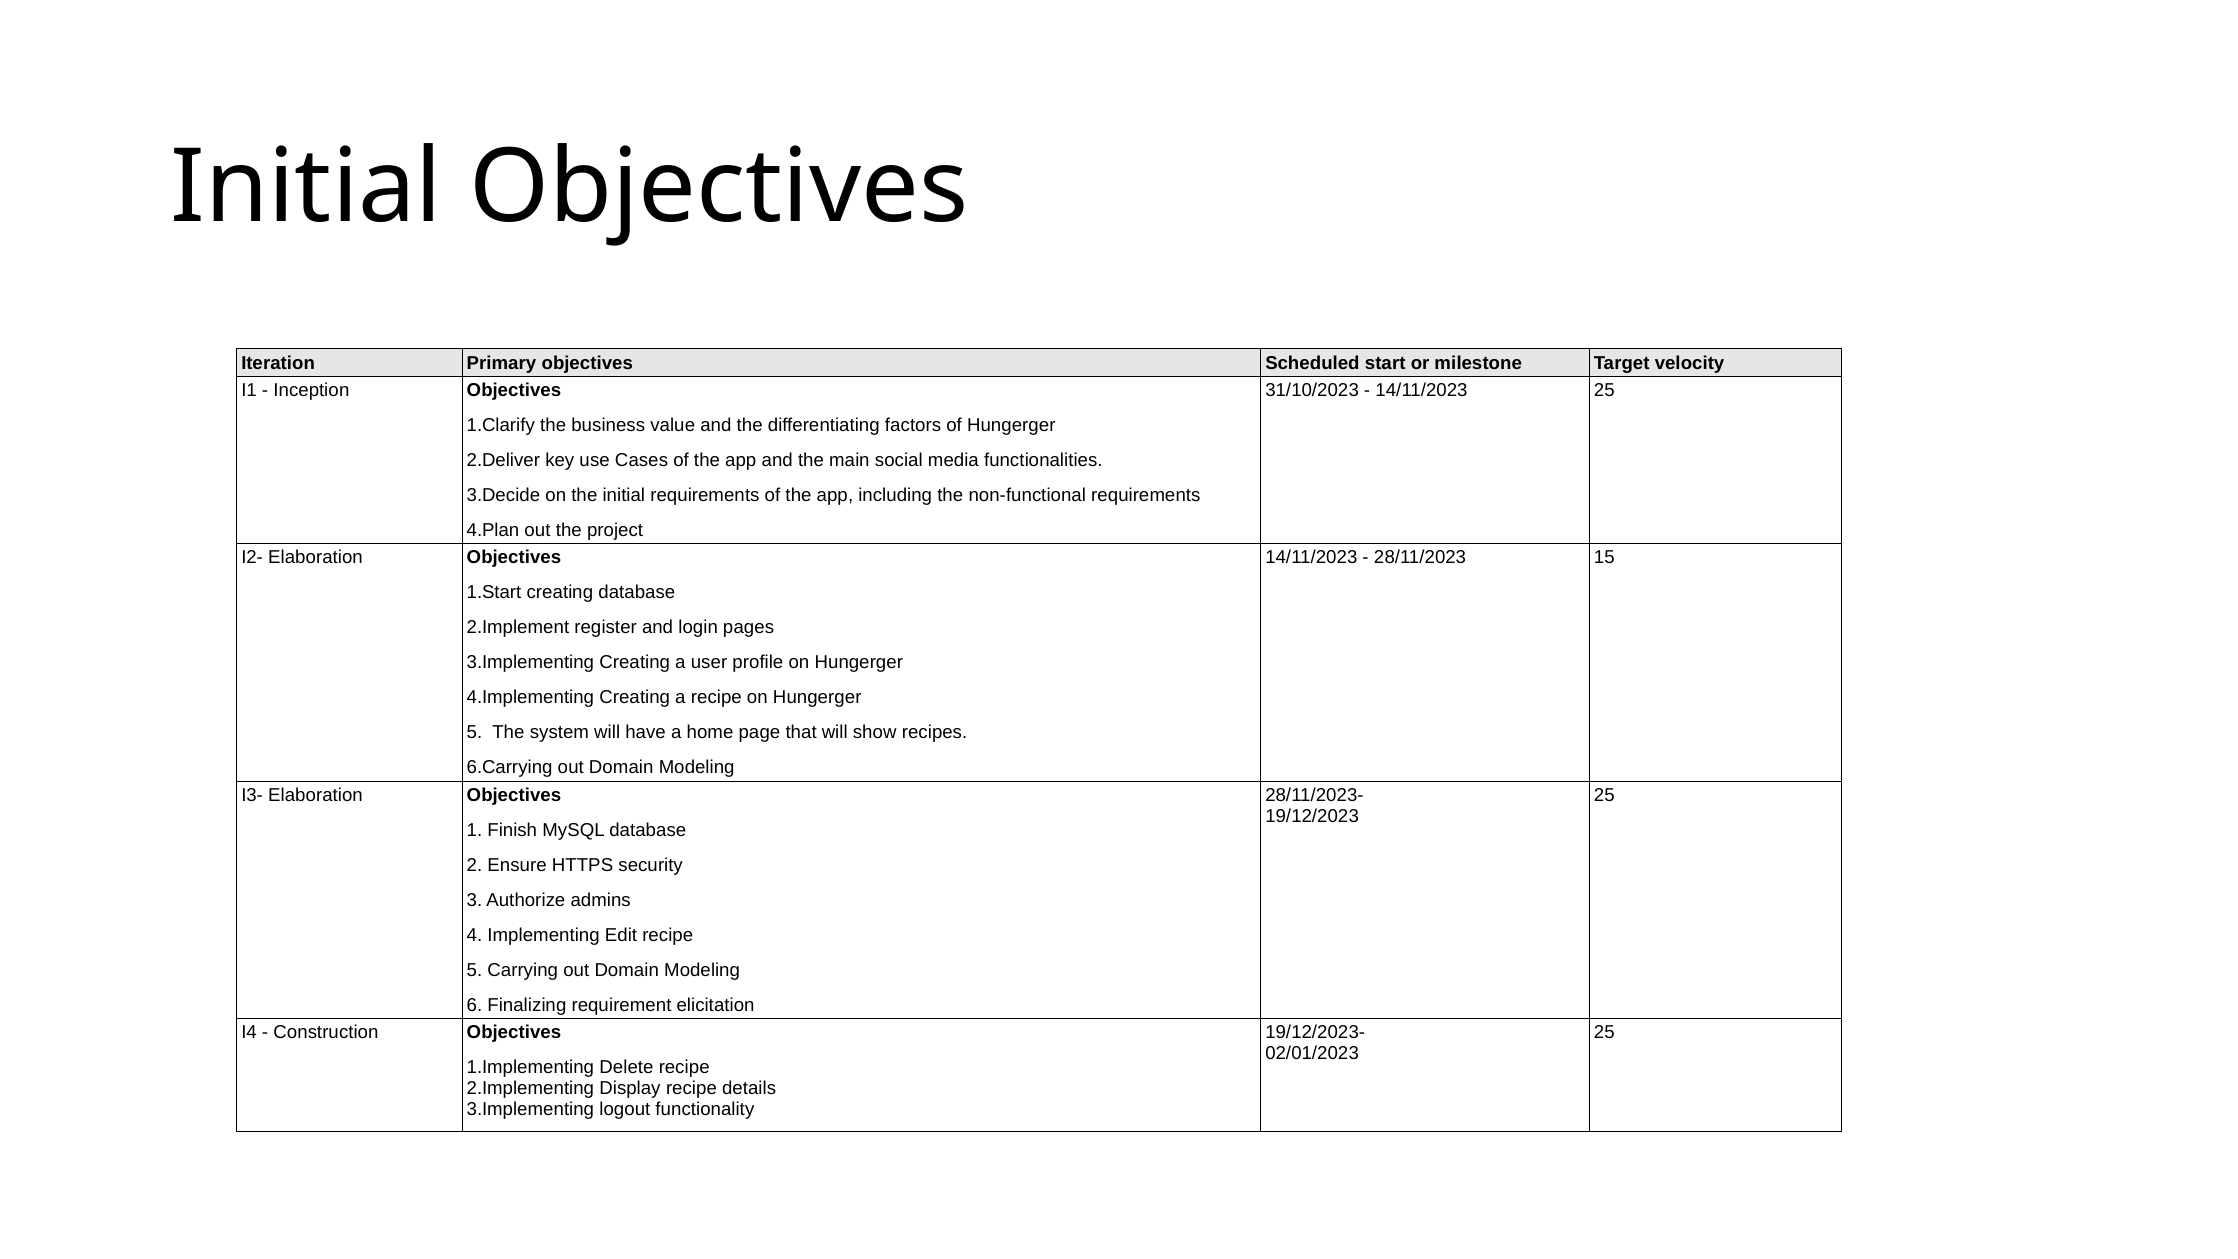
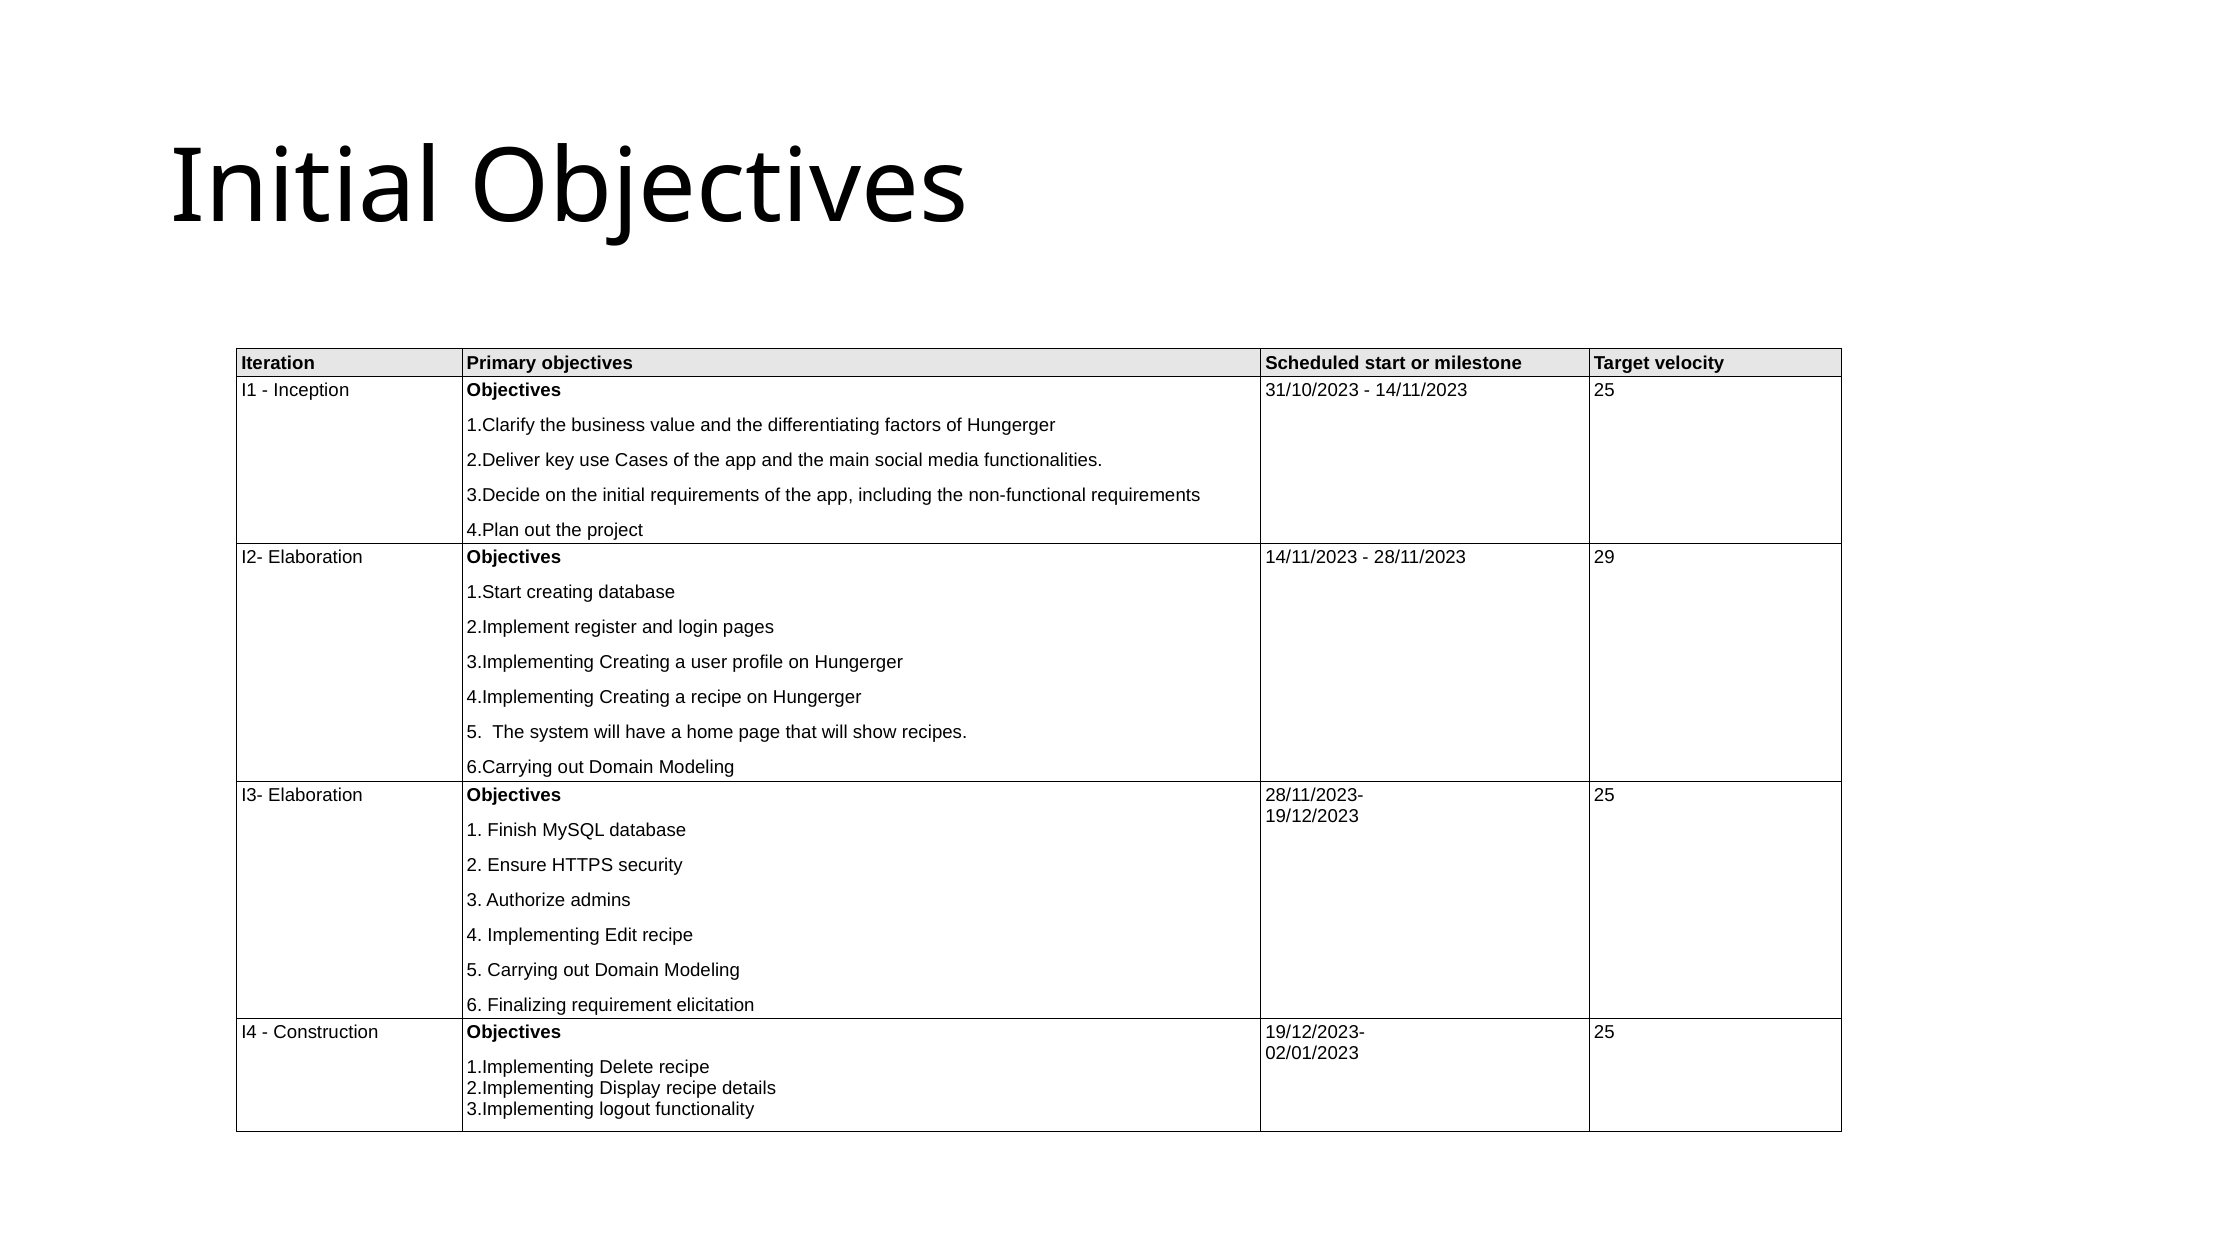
15: 15 -> 29
